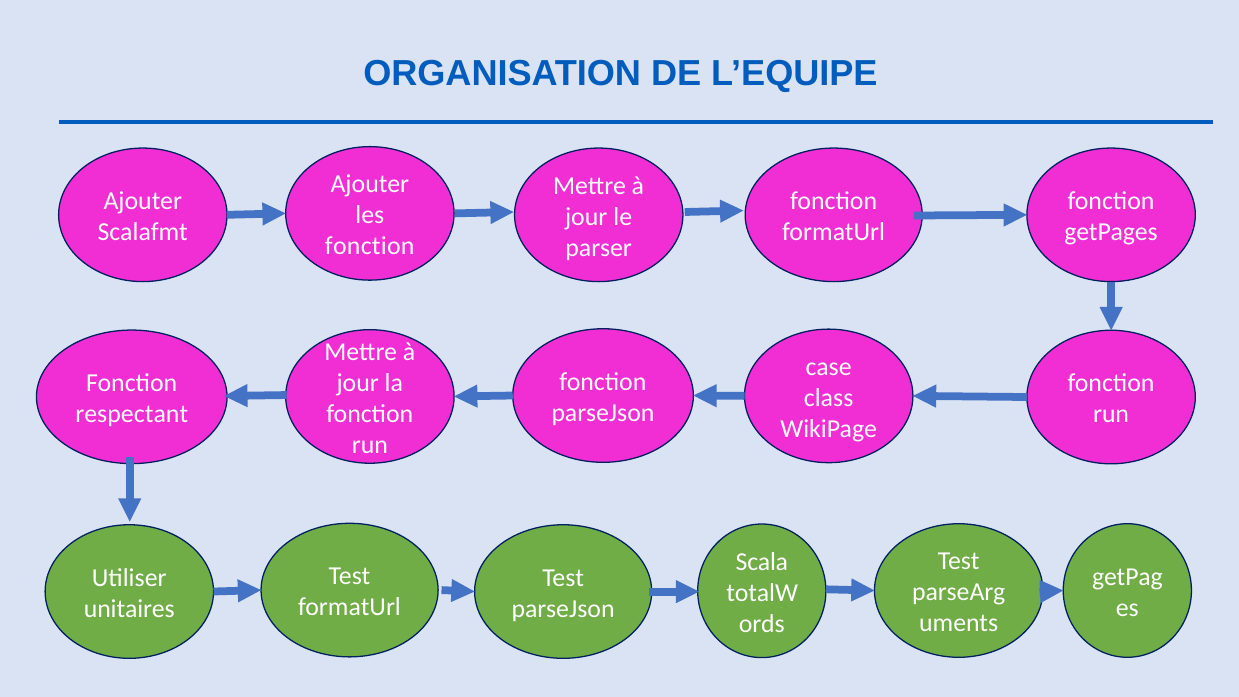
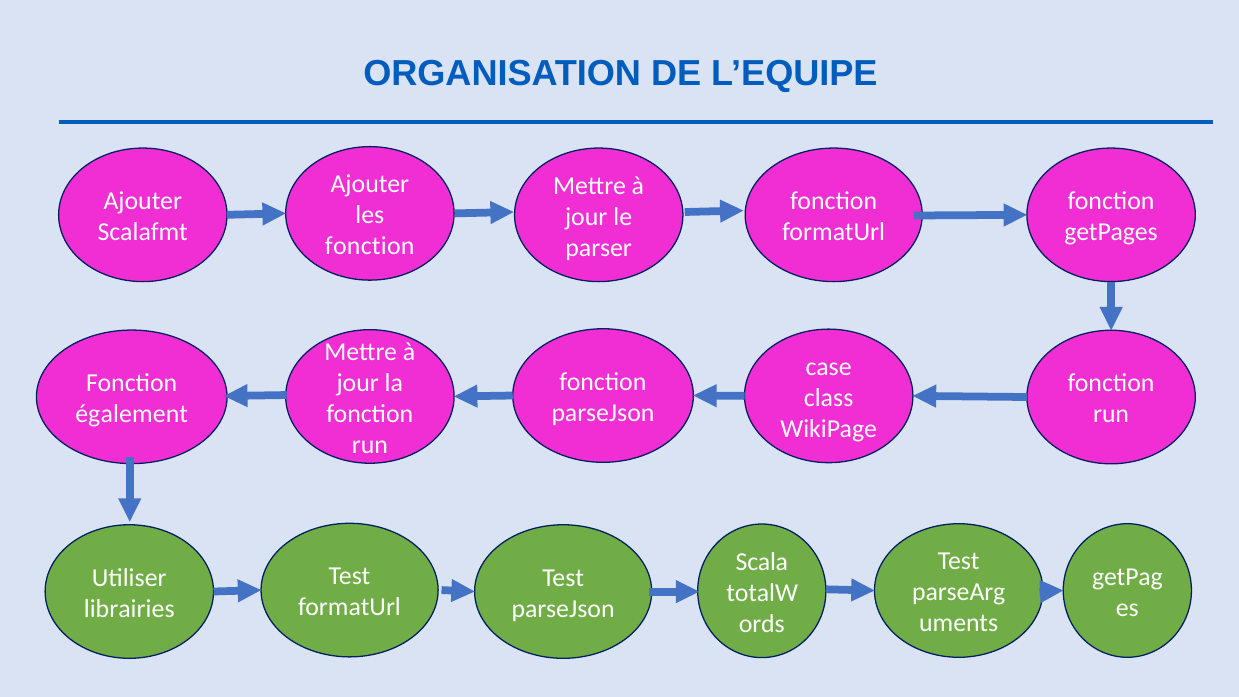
respectant: respectant -> également
unitaires: unitaires -> librairies
